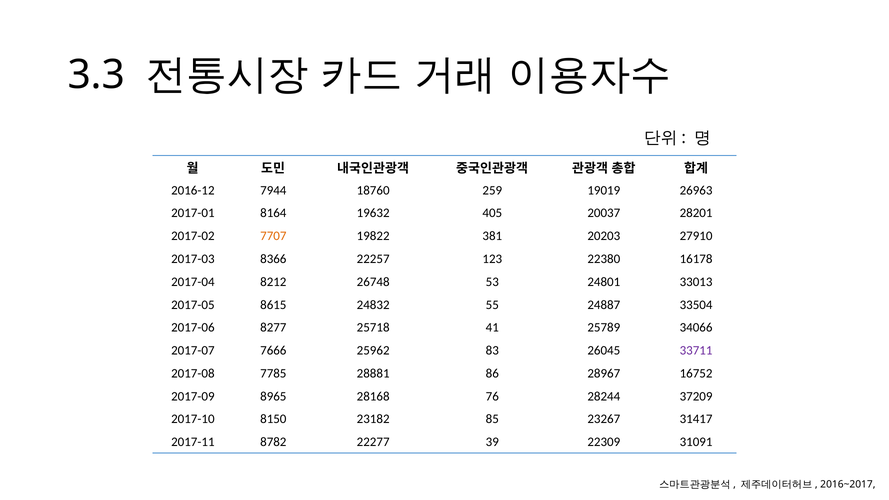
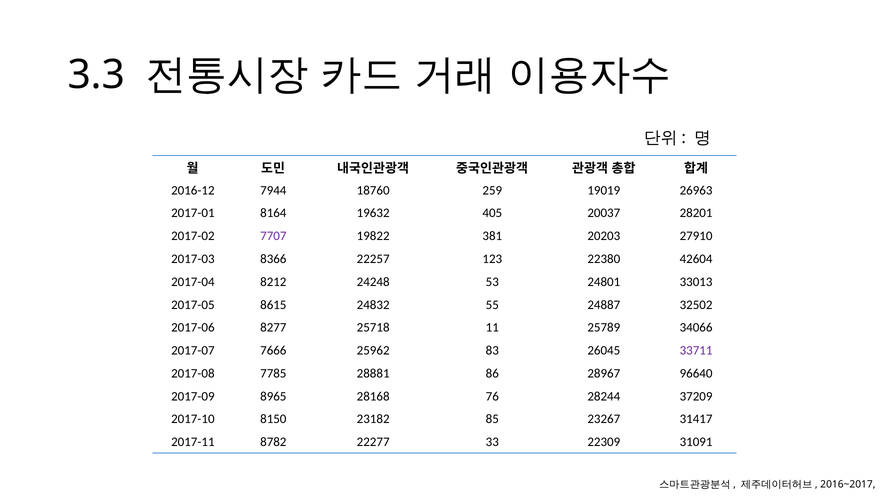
7707 colour: orange -> purple
16178: 16178 -> 42604
26748: 26748 -> 24248
33504: 33504 -> 32502
41: 41 -> 11
16752: 16752 -> 96640
39: 39 -> 33
